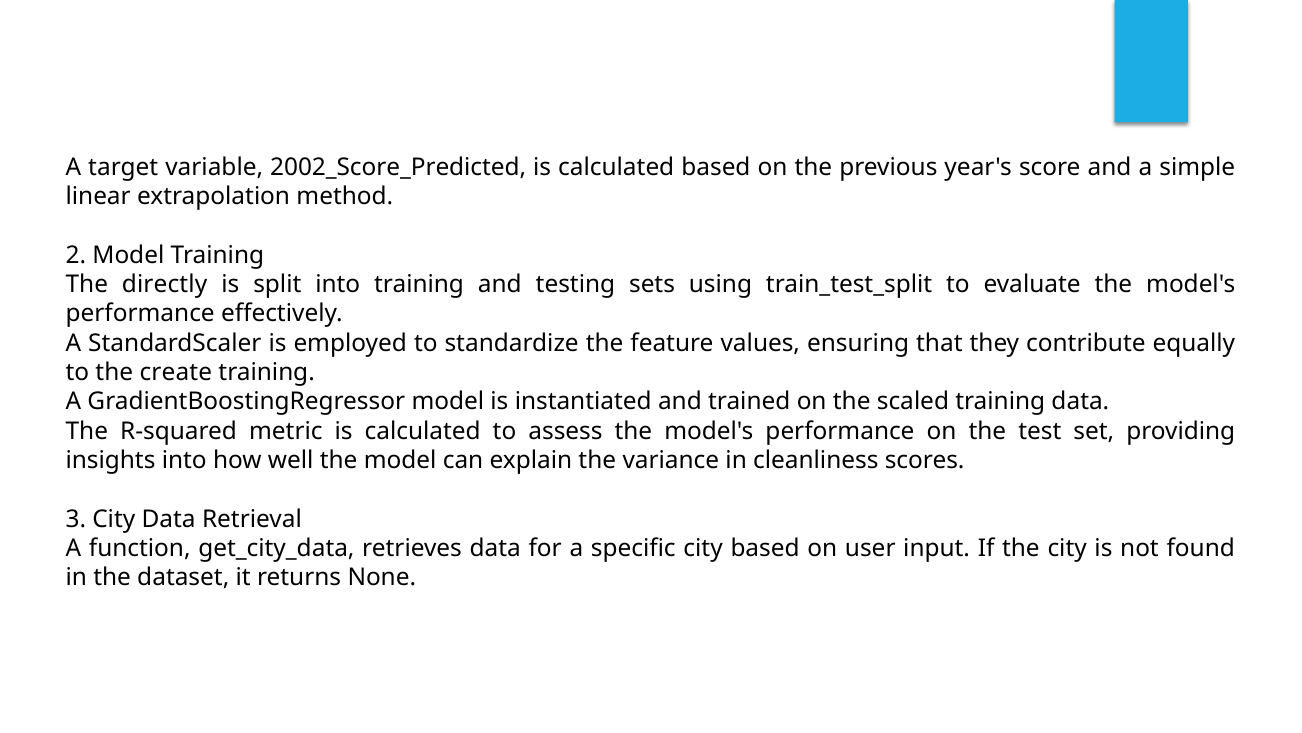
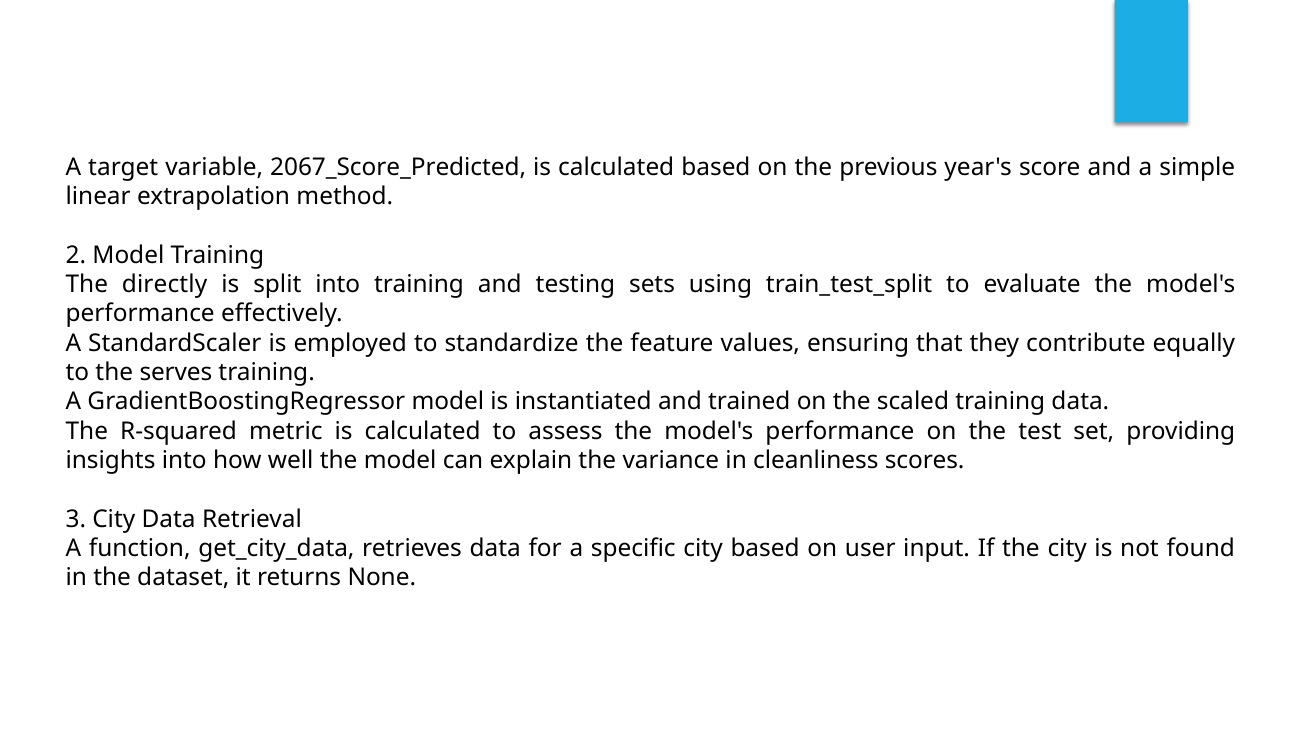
2002_Score_Predicted: 2002_Score_Predicted -> 2067_Score_Predicted
create: create -> serves
